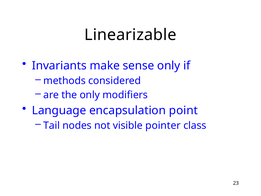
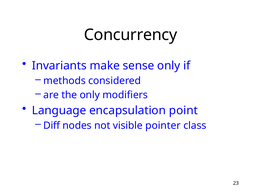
Linearizable: Linearizable -> Concurrency
Tail: Tail -> Diff
